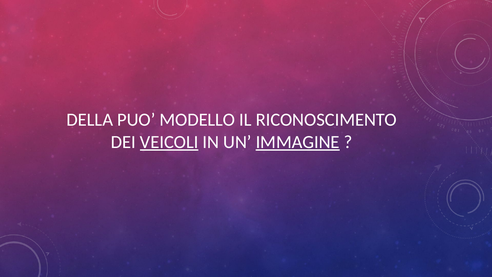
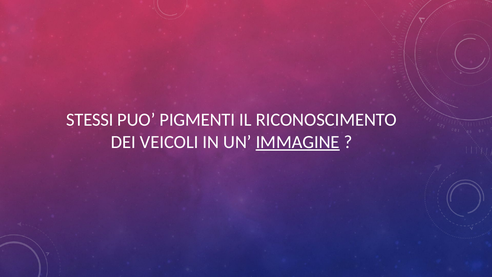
DELLA: DELLA -> STESSI
MODELLO: MODELLO -> PIGMENTI
VEICOLI underline: present -> none
